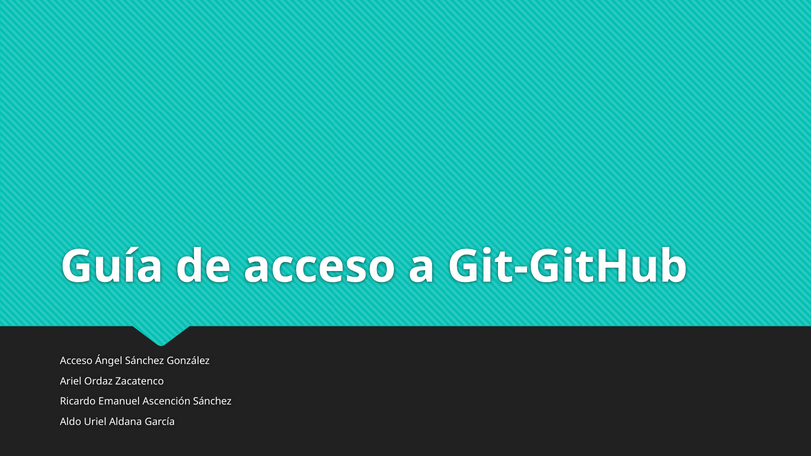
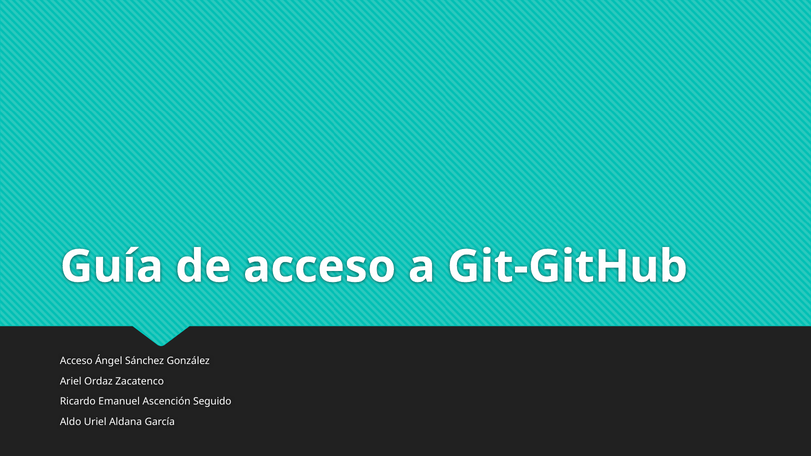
Ascención Sánchez: Sánchez -> Seguido
